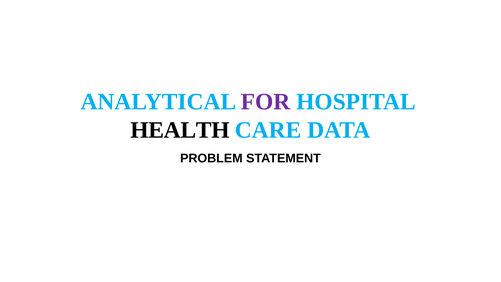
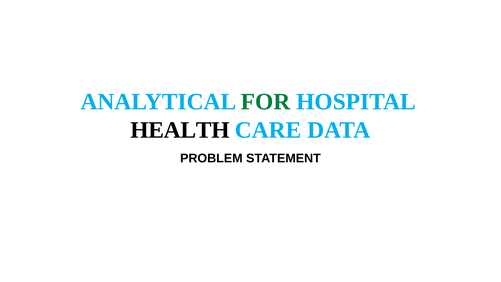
FOR colour: purple -> green
